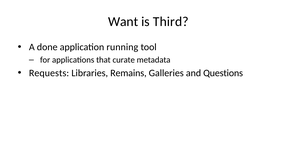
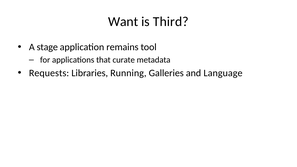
done: done -> stage
running: running -> remains
Remains: Remains -> Running
Questions: Questions -> Language
